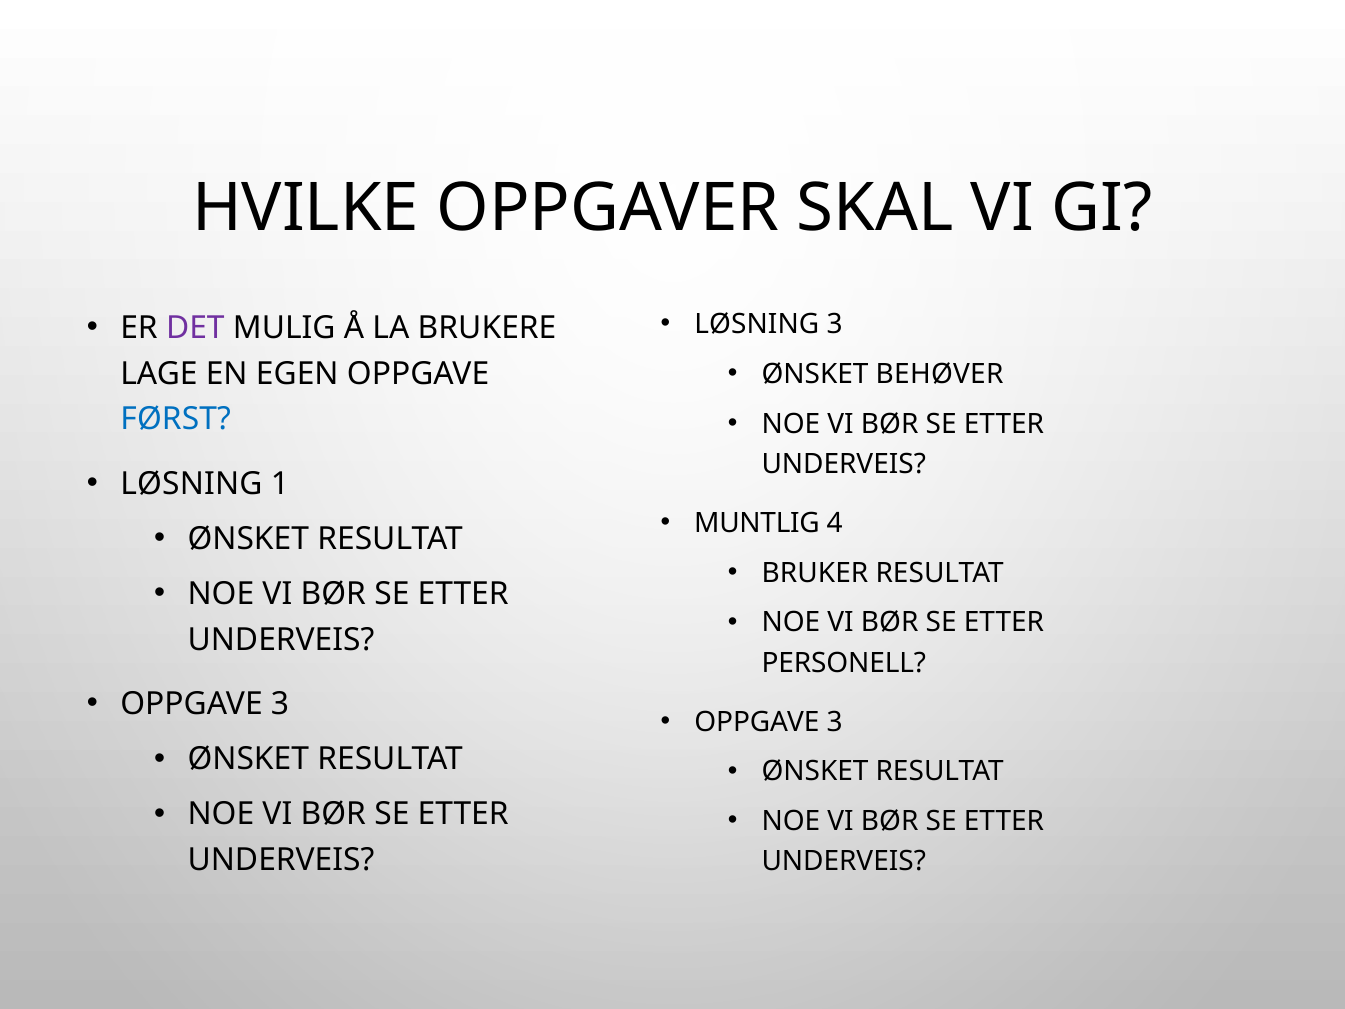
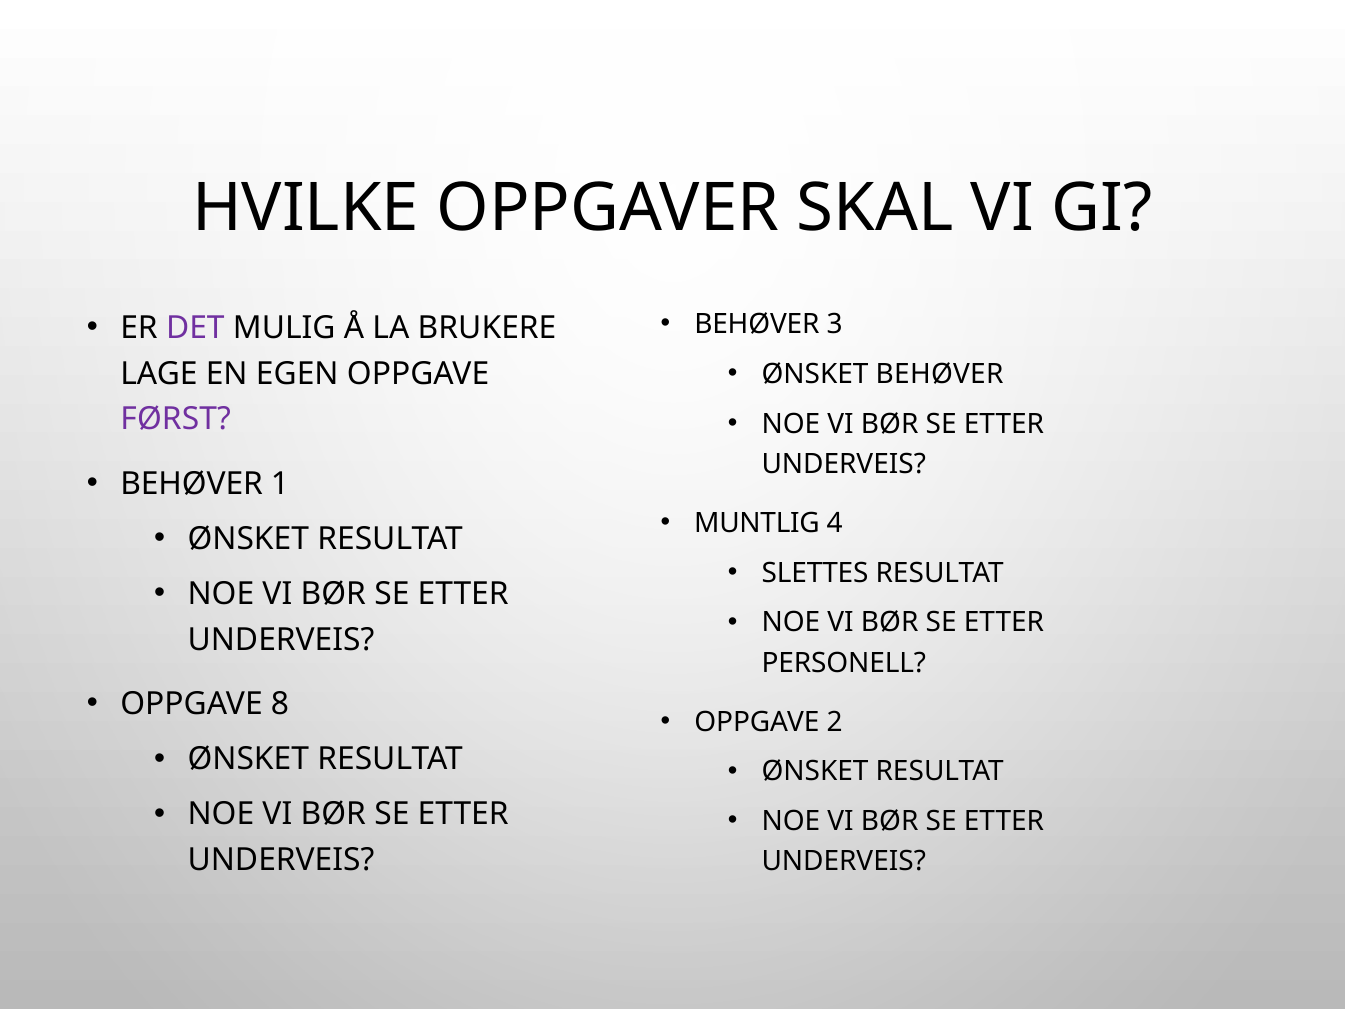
LØSNING at (757, 324): LØSNING -> BEHØVER
FØRST colour: blue -> purple
LØSNING at (191, 484): LØSNING -> BEHØVER
BRUKER: BRUKER -> SLETTES
3 at (280, 704): 3 -> 8
3 at (835, 722): 3 -> 2
